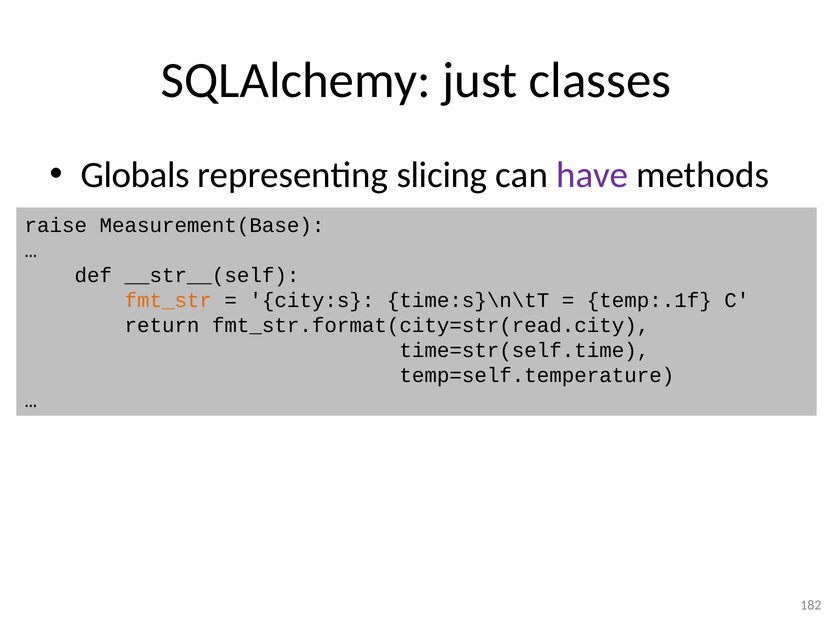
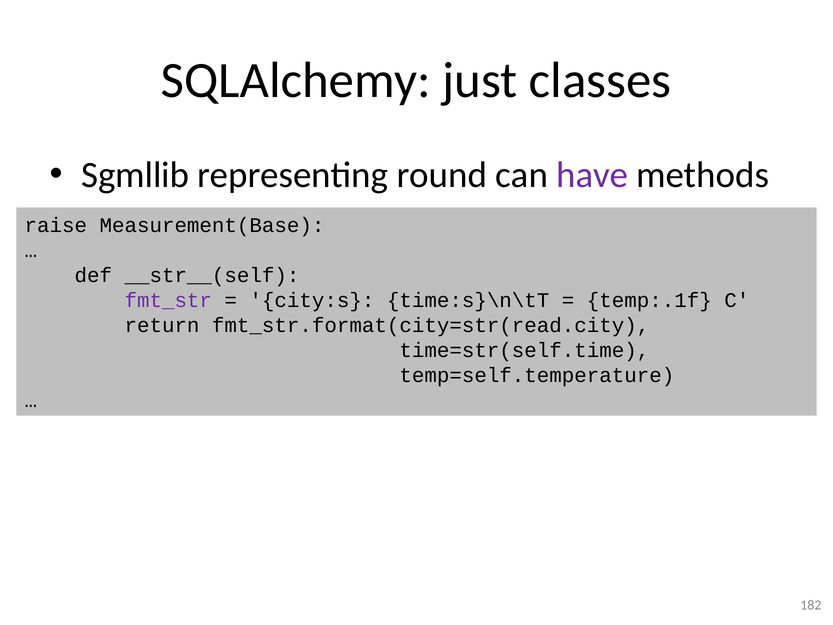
Globals: Globals -> Sgmllib
slicing: slicing -> round
fmt_str colour: orange -> purple
